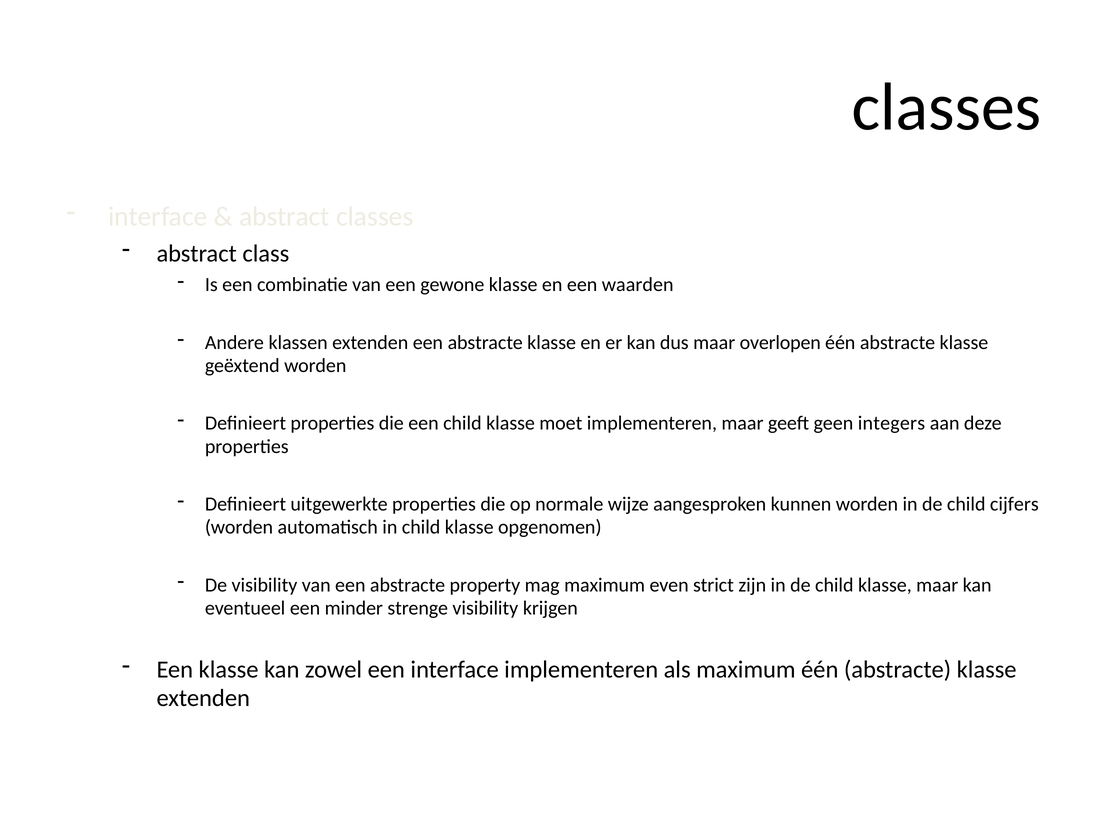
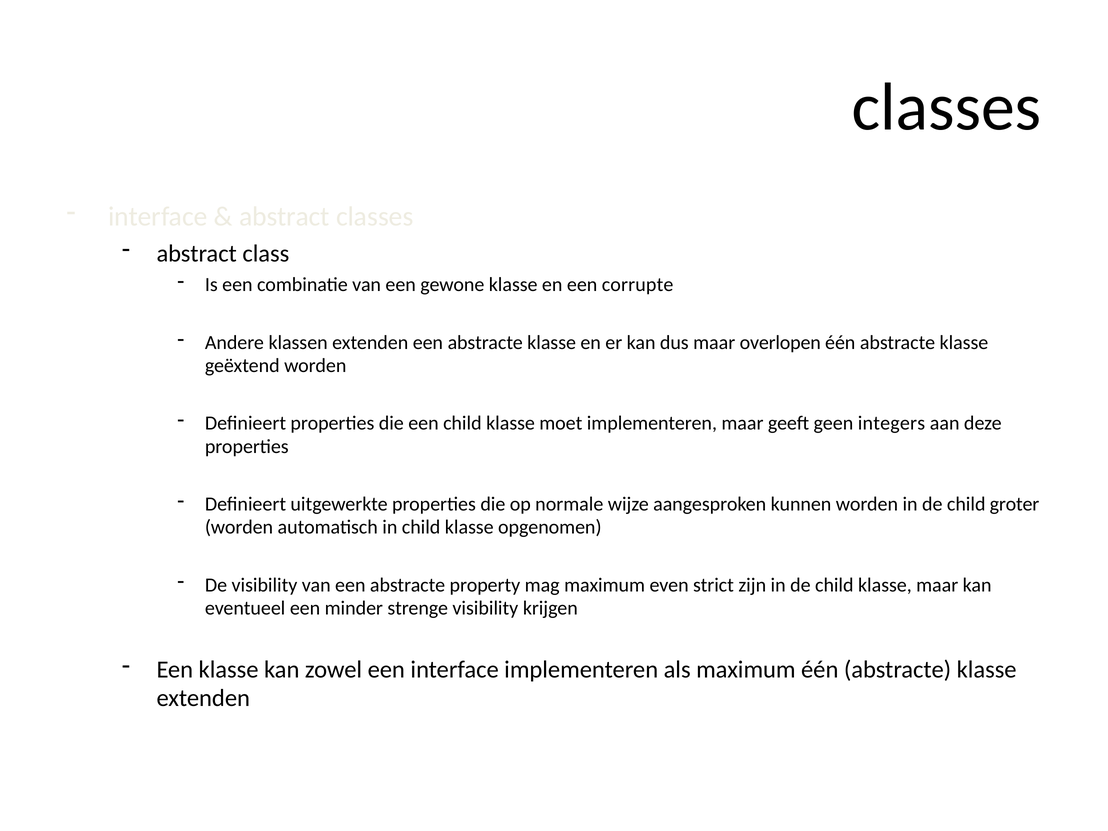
waarden: waarden -> corrupte
cijfers: cijfers -> groter
